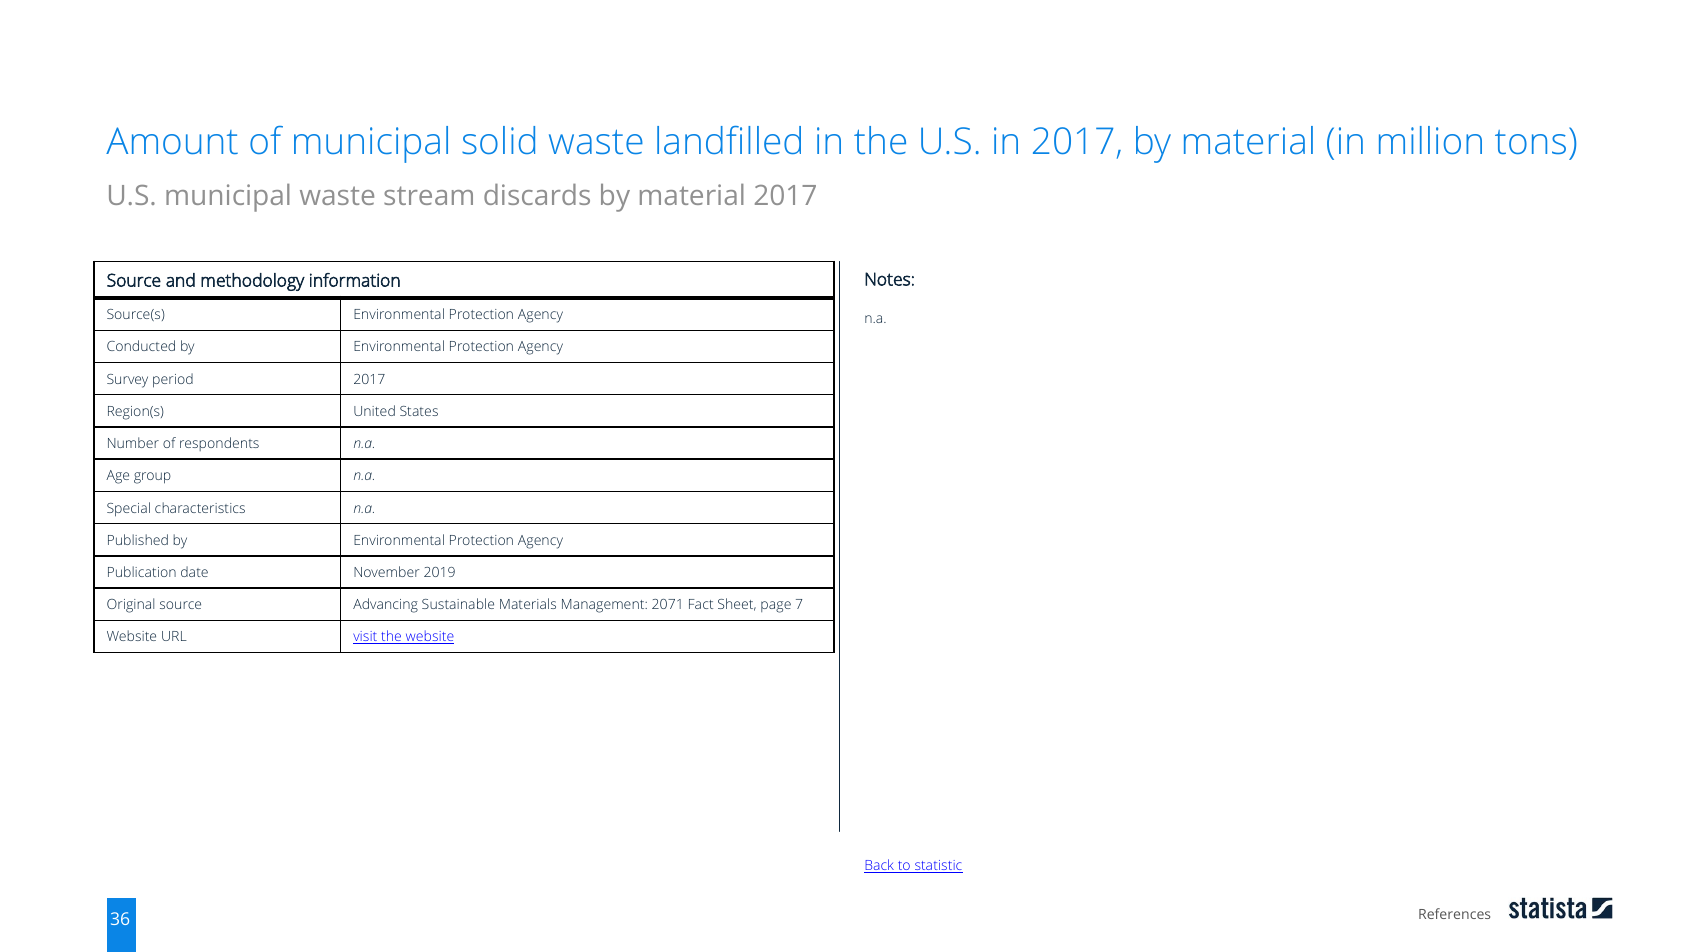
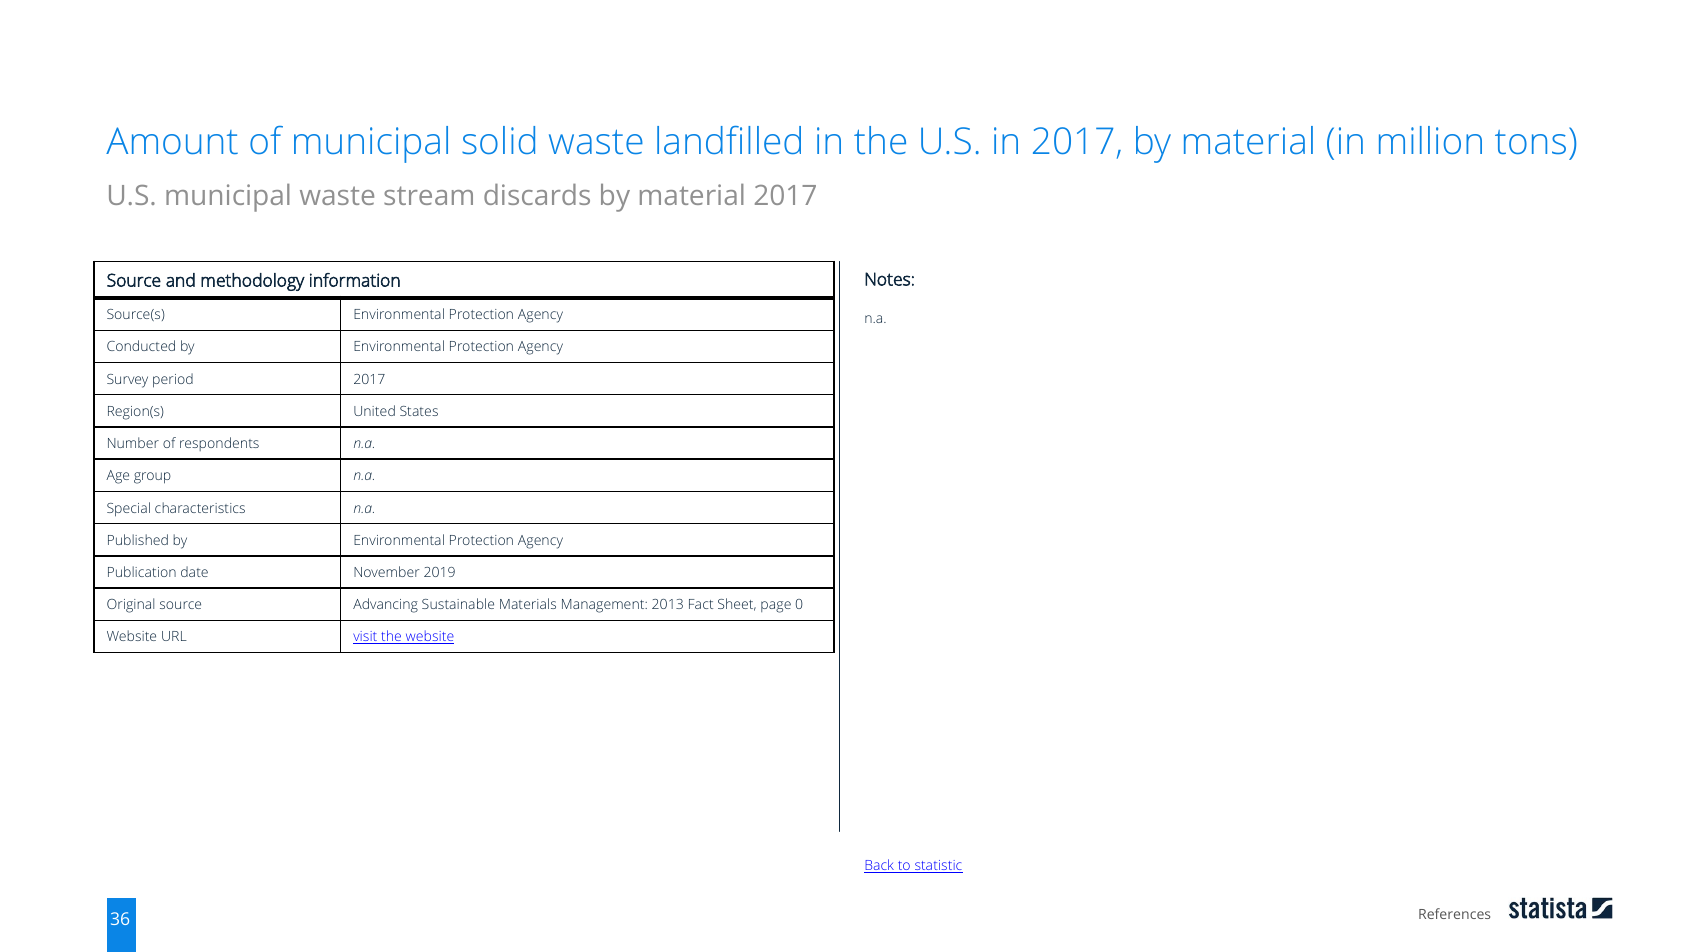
2071: 2071 -> 2013
7: 7 -> 0
